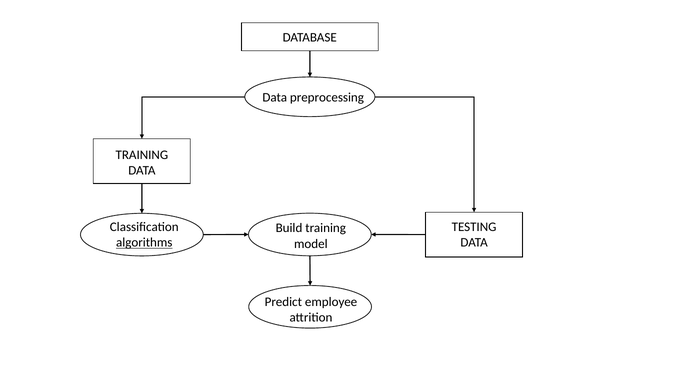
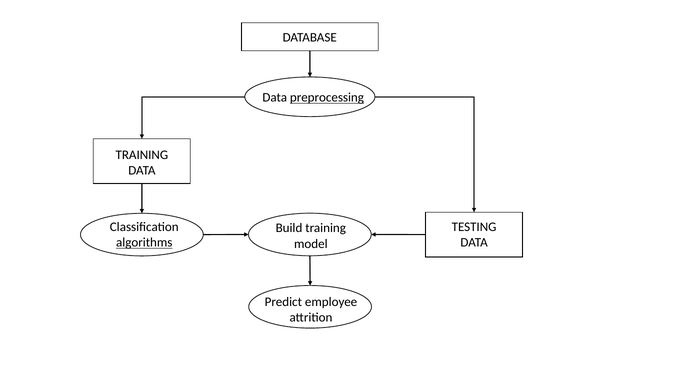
preprocessing underline: none -> present
